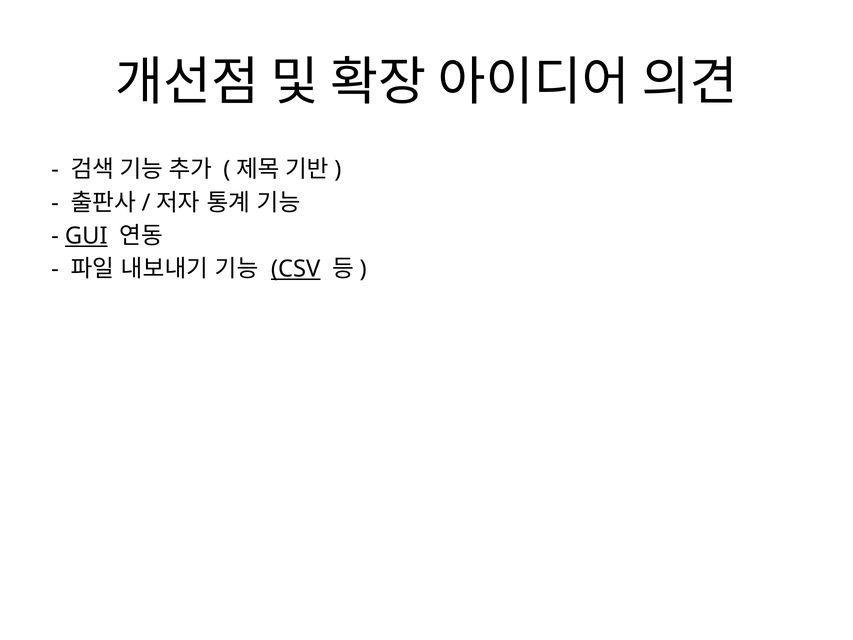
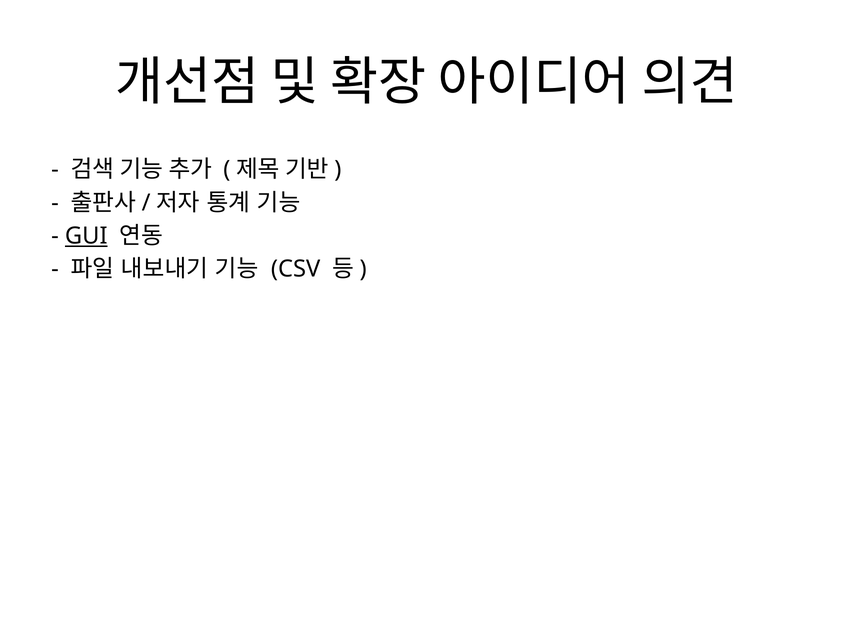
CSV underline: present -> none
